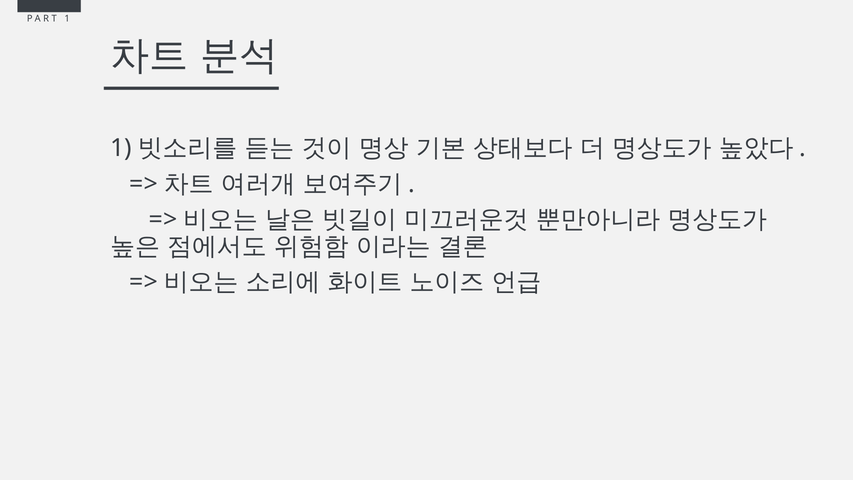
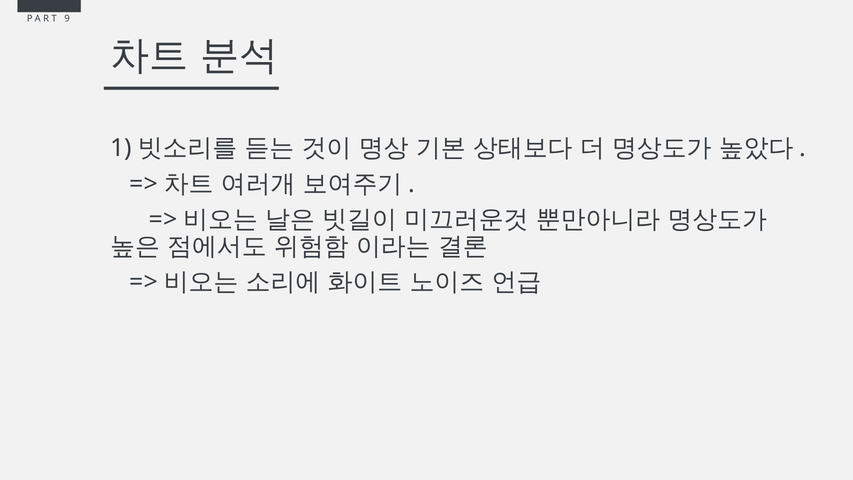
1 at (67, 19): 1 -> 9
